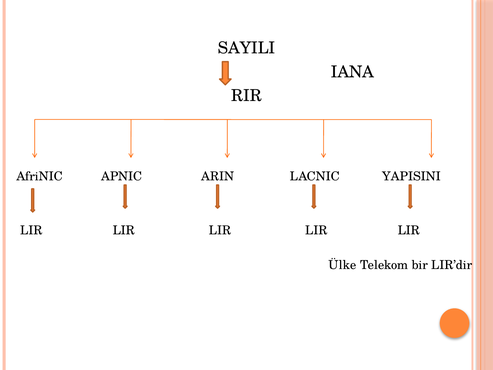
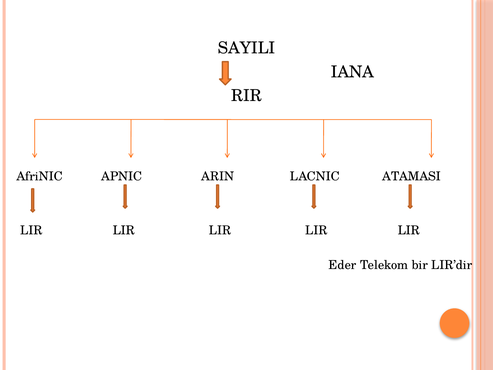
YAPISINI: YAPISINI -> ATAMASI
Ülke: Ülke -> Eder
